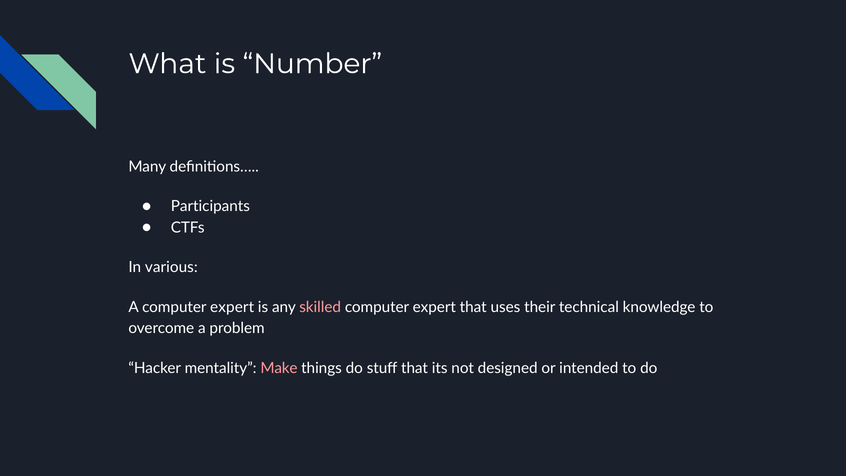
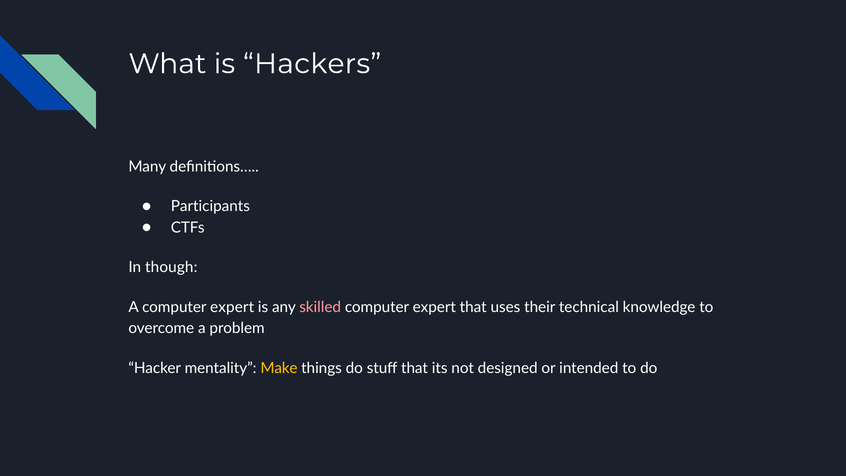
Number: Number -> Hackers
various: various -> though
Make colour: pink -> yellow
